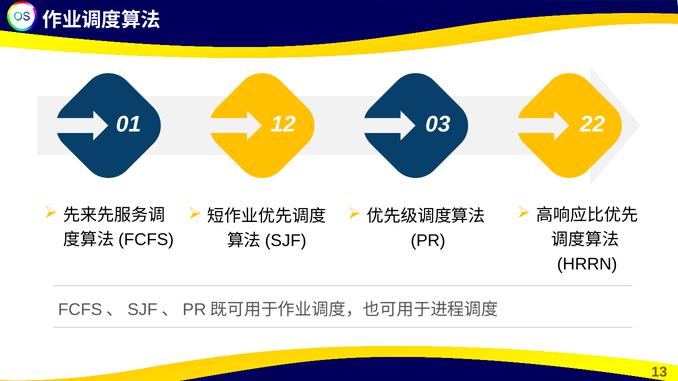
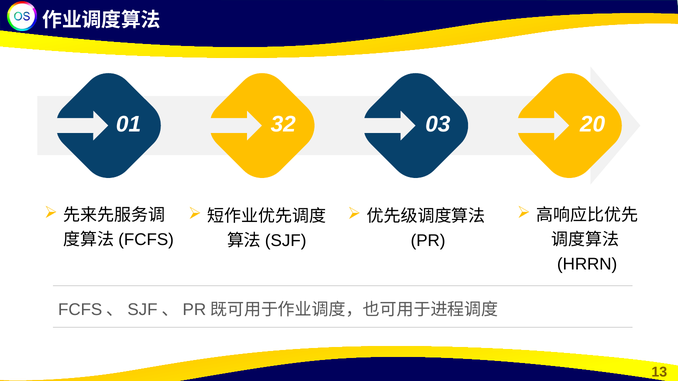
12: 12 -> 32
22: 22 -> 20
